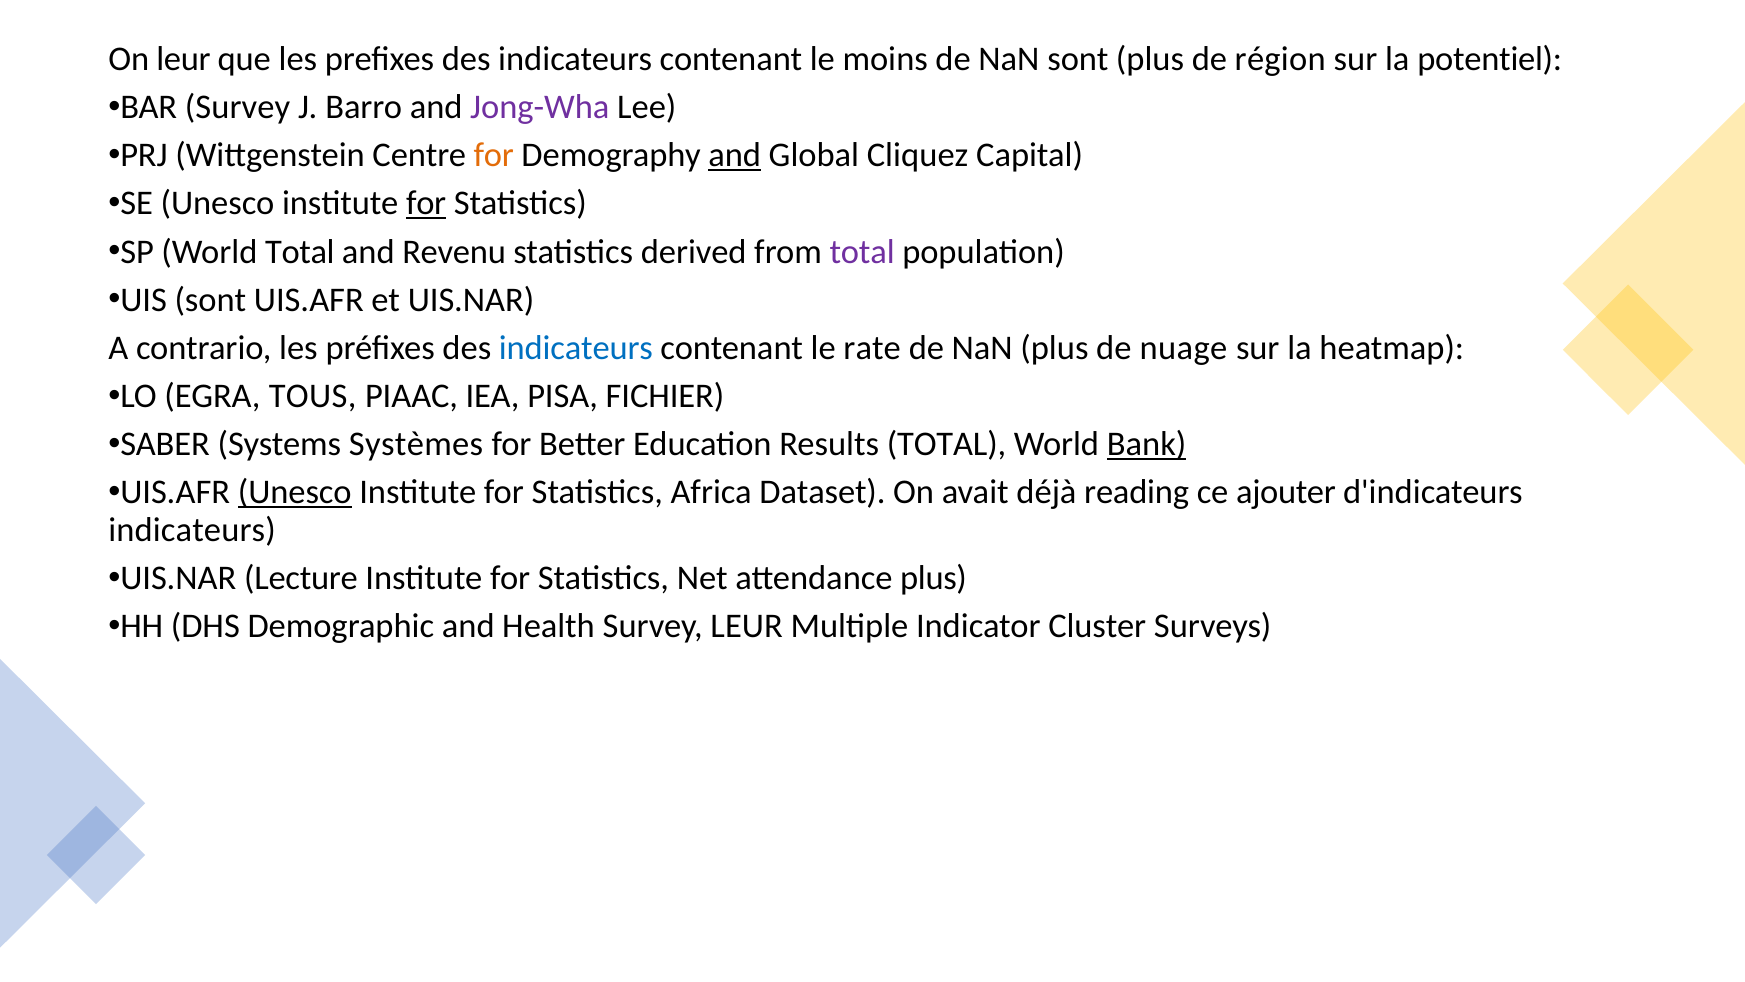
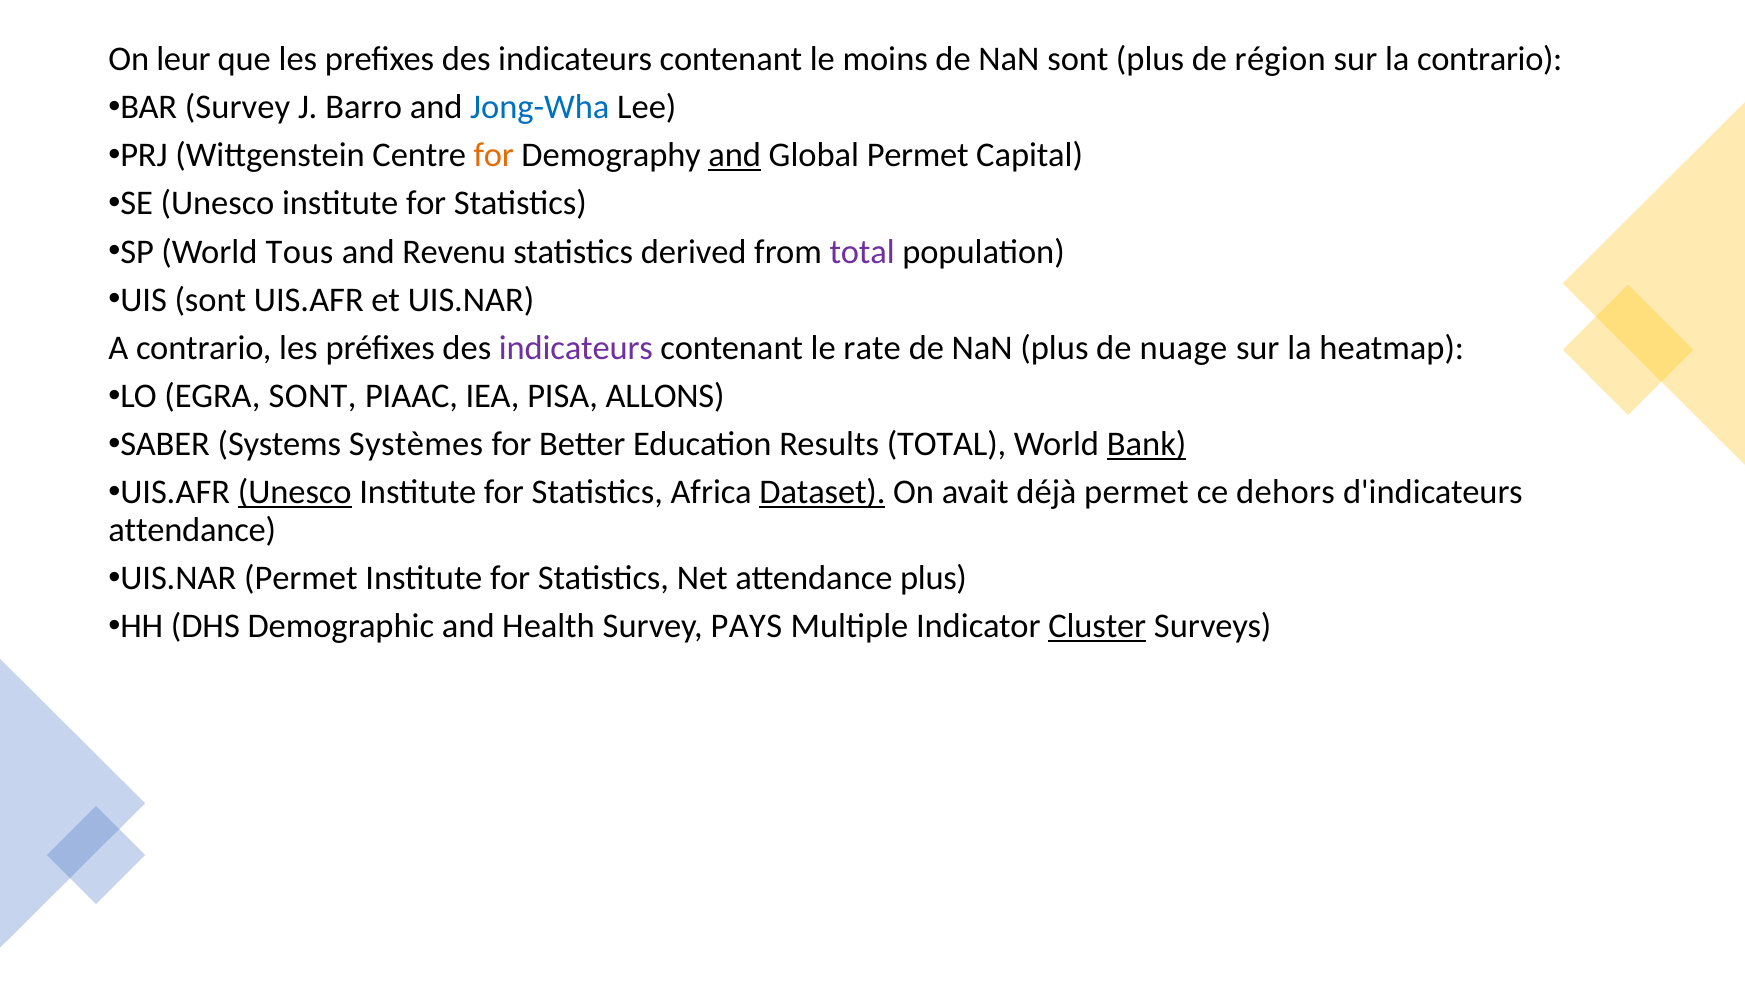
la potentiel: potentiel -> contrario
Jong-Wha colour: purple -> blue
Global Cliquez: Cliquez -> Permet
for at (426, 203) underline: present -> none
World Total: Total -> Tous
indicateurs at (576, 348) colour: blue -> purple
EGRA TOUS: TOUS -> SONT
FICHIER: FICHIER -> ALLONS
Dataset underline: none -> present
déjà reading: reading -> permet
ajouter: ajouter -> dehors
indicateurs at (192, 530): indicateurs -> attendance
UIS.NAR Lecture: Lecture -> Permet
Survey LEUR: LEUR -> PAYS
Cluster underline: none -> present
